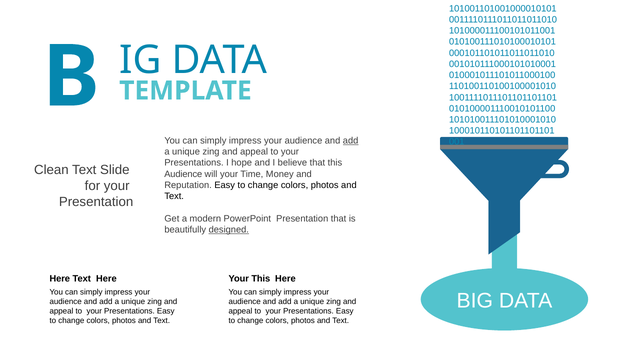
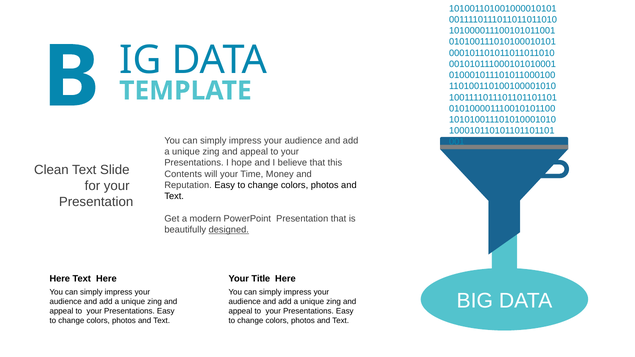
add at (351, 141) underline: present -> none
Audience at (183, 174): Audience -> Contents
Your This: This -> Title
